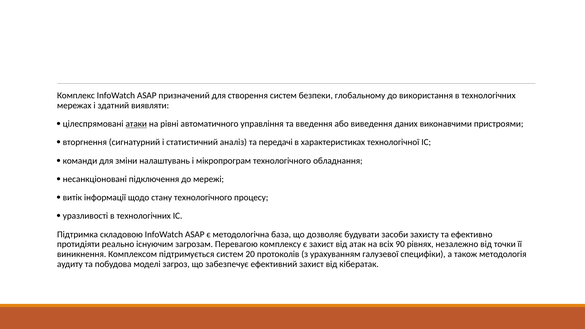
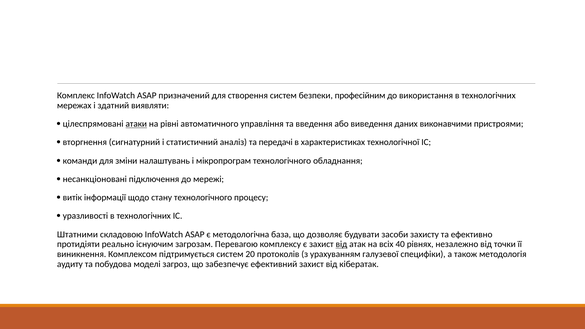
глобальному: глобальному -> професійним
Підтримка: Підтримка -> Штатними
від at (341, 244) underline: none -> present
90: 90 -> 40
